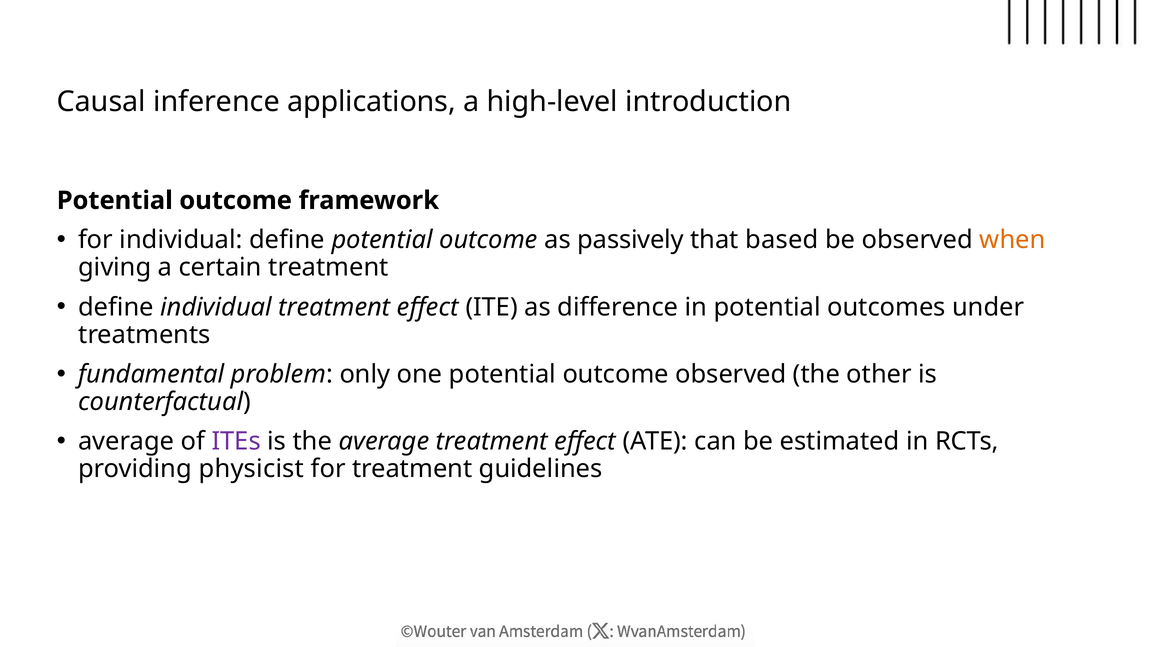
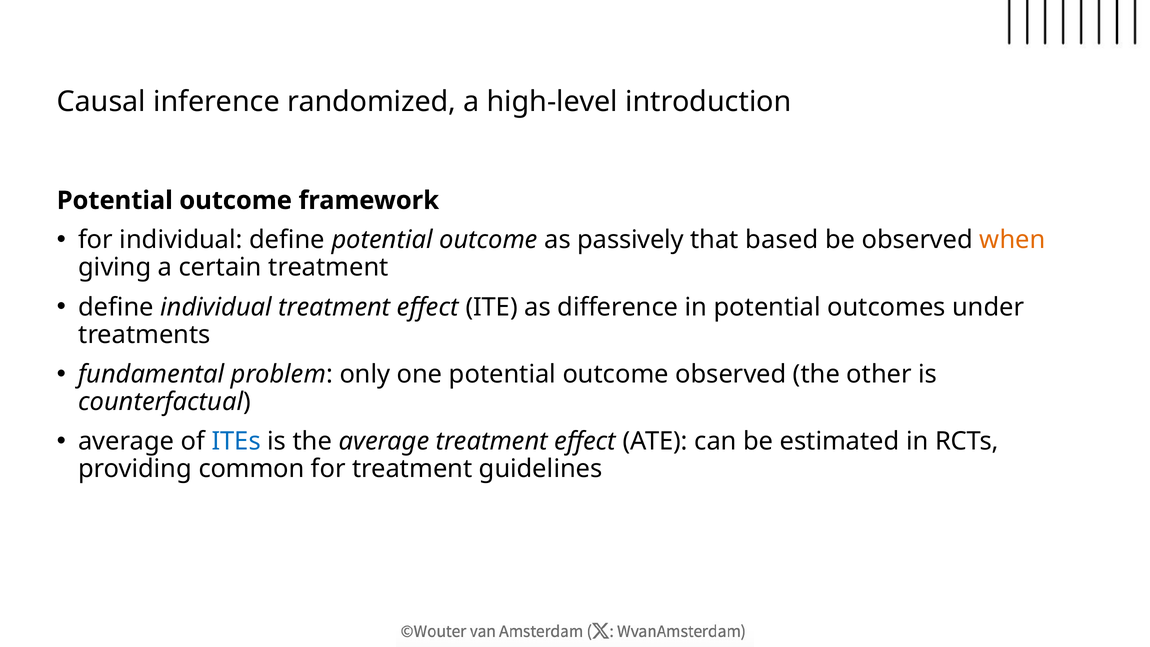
applications: applications -> randomized
ITEs colour: purple -> blue
physicist: physicist -> common
